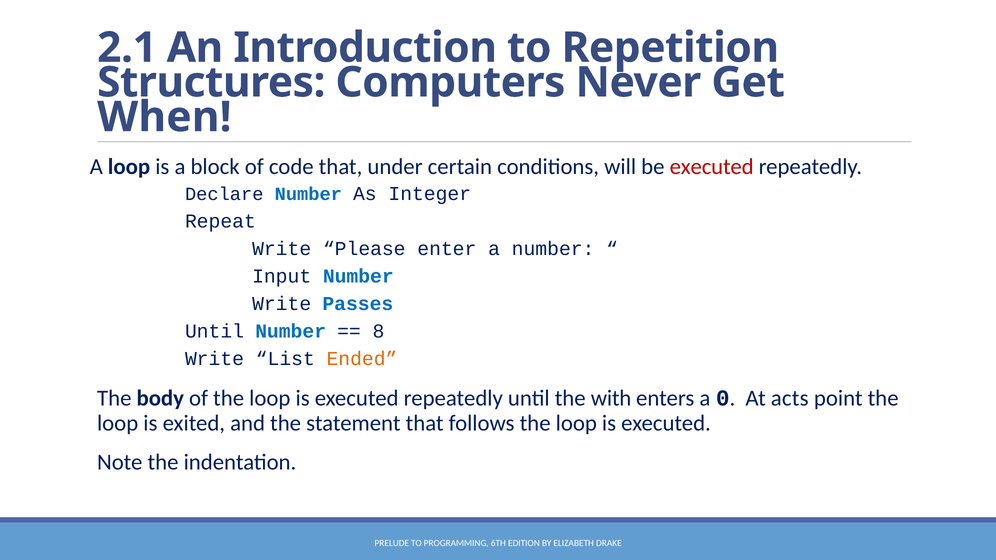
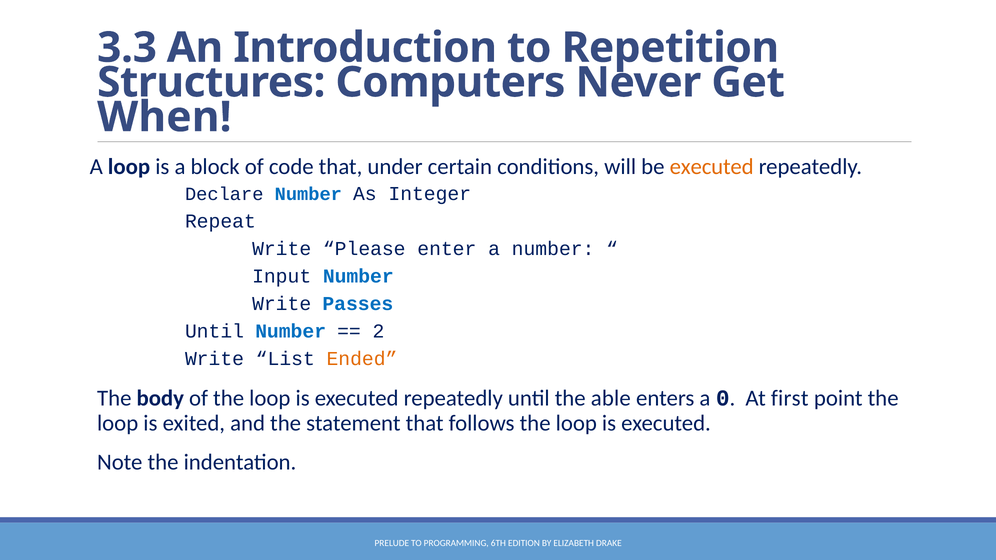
2.1: 2.1 -> 3.3
executed at (712, 167) colour: red -> orange
8: 8 -> 2
with: with -> able
acts: acts -> first
